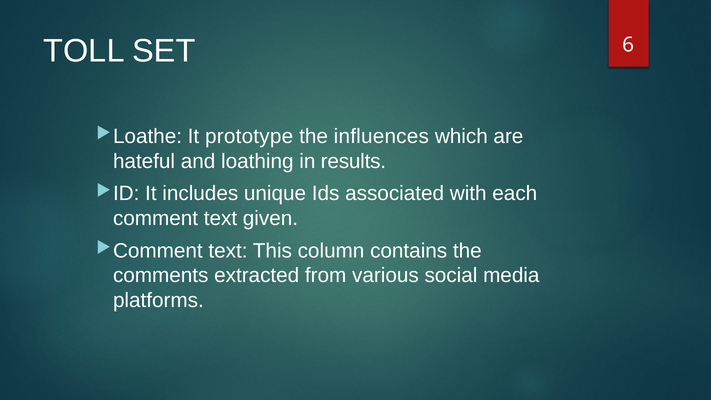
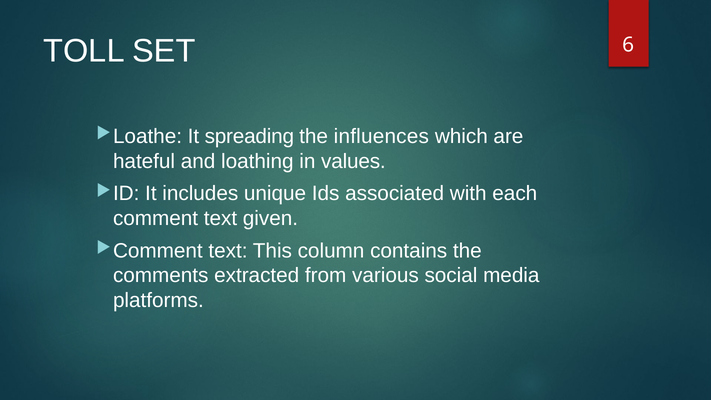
prototype: prototype -> spreading
results: results -> values
